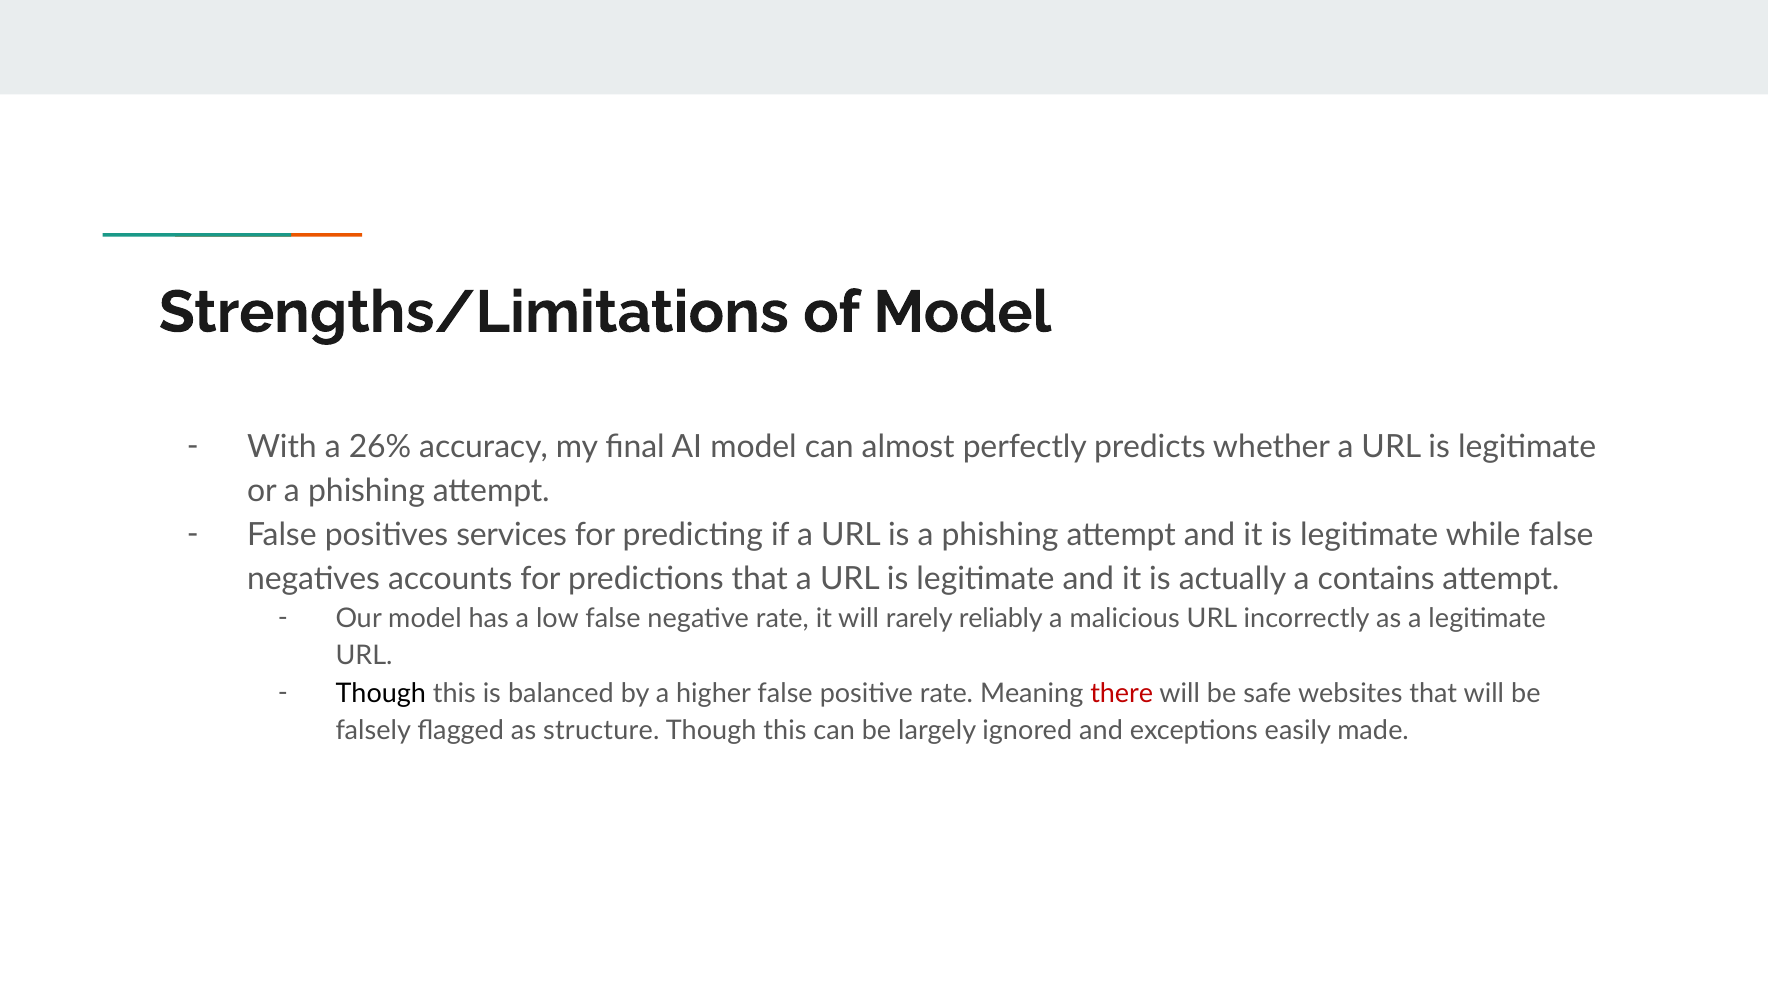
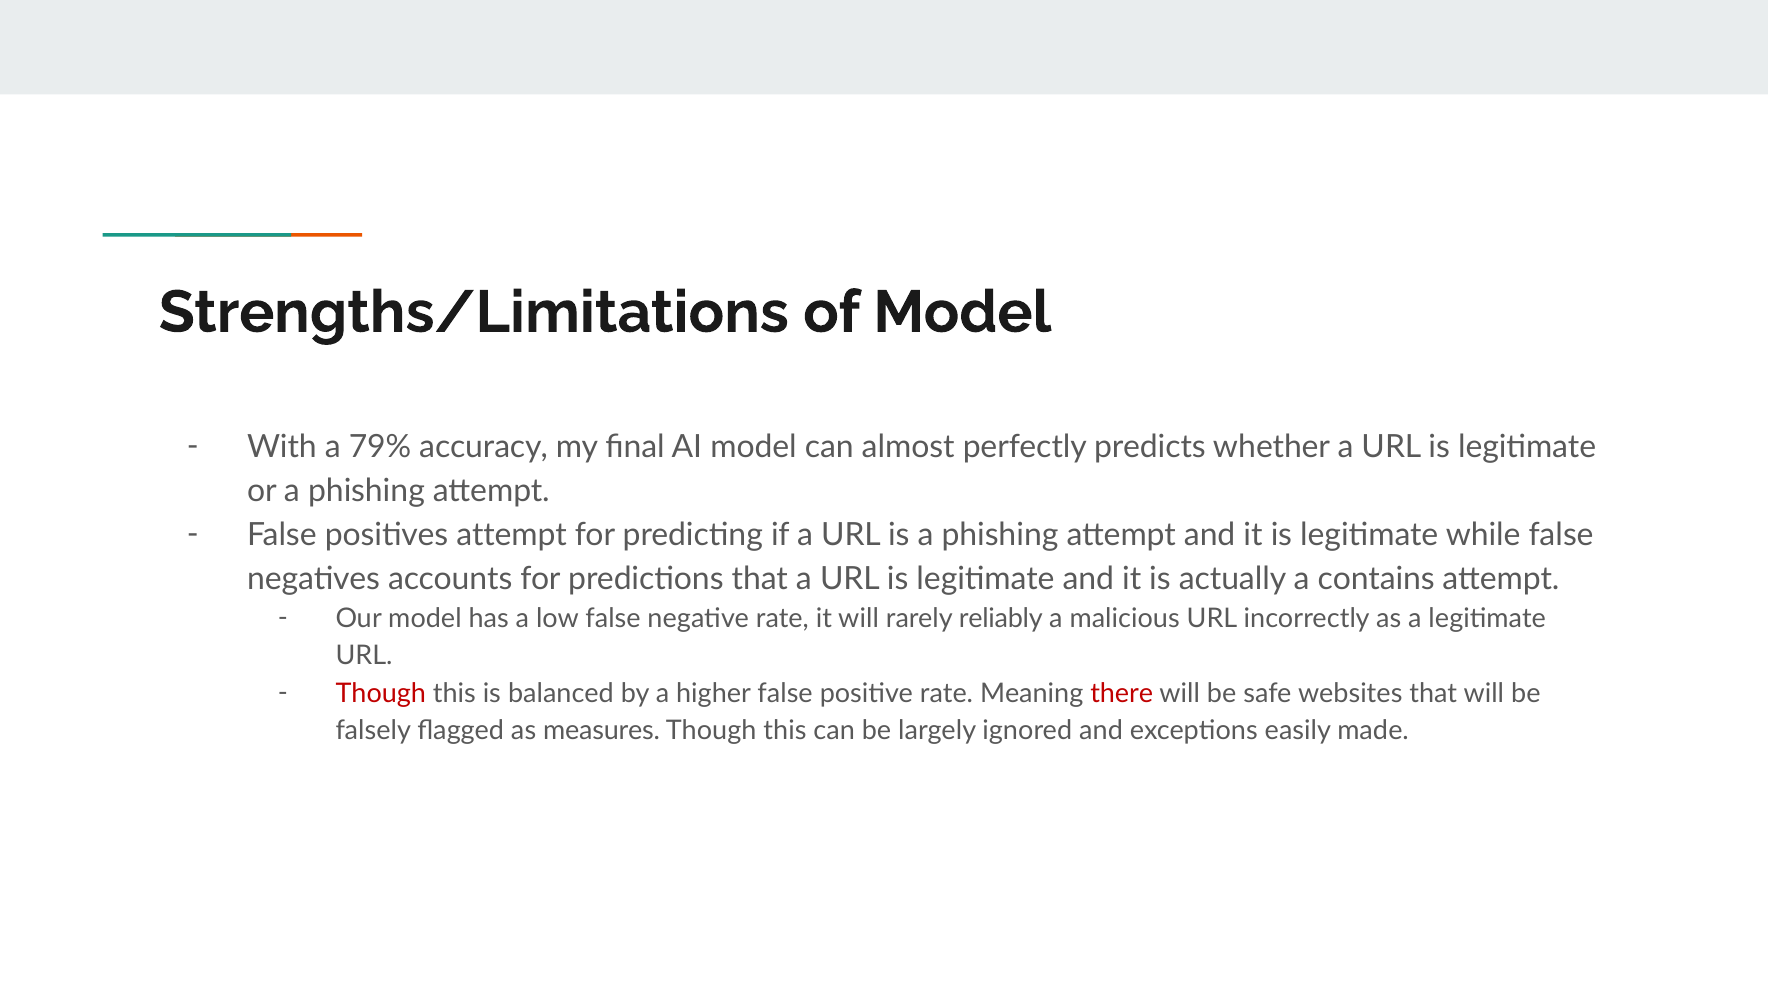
26%: 26% -> 79%
positives services: services -> attempt
Though at (381, 693) colour: black -> red
structure: structure -> measures
